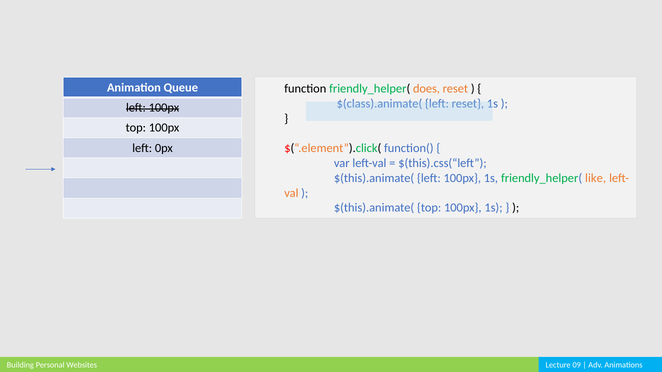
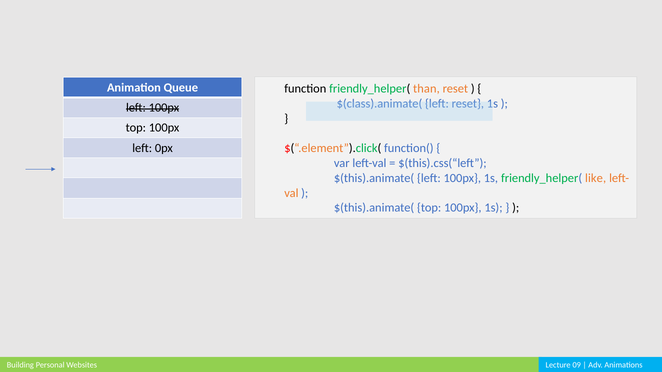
does: does -> than
